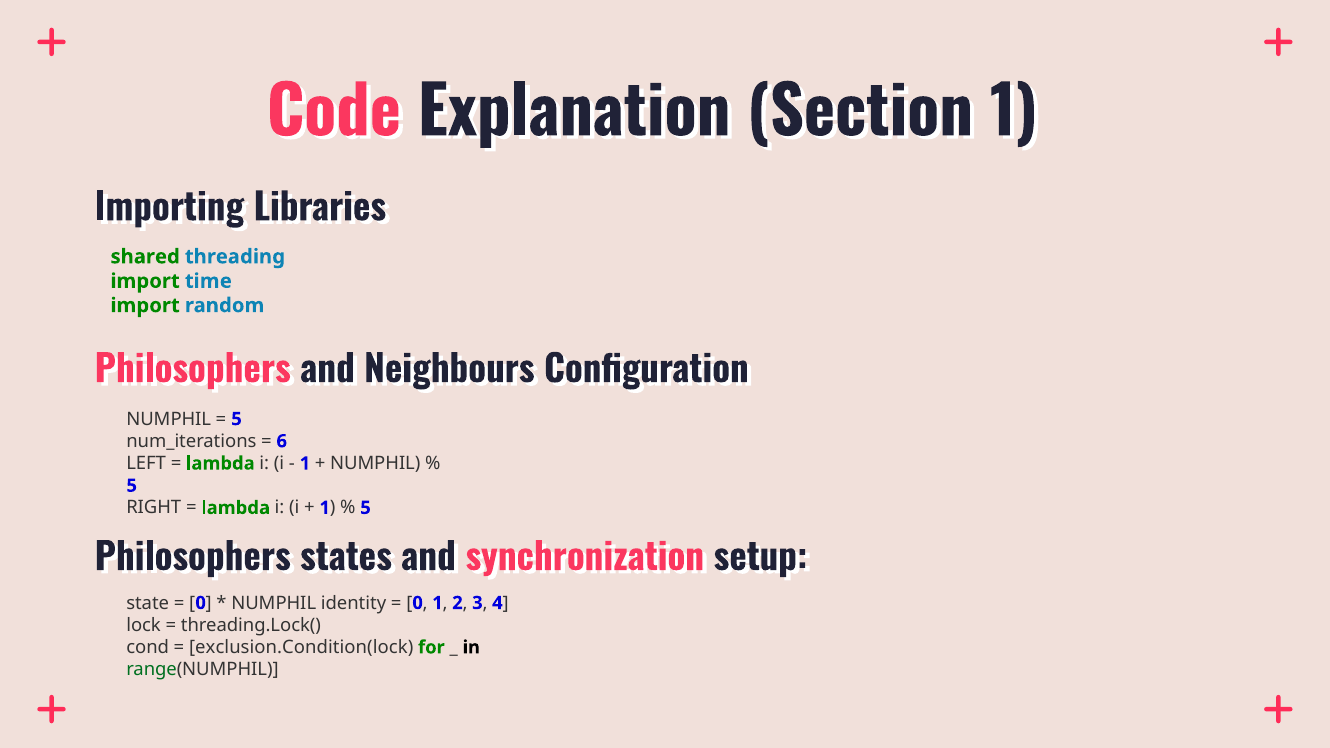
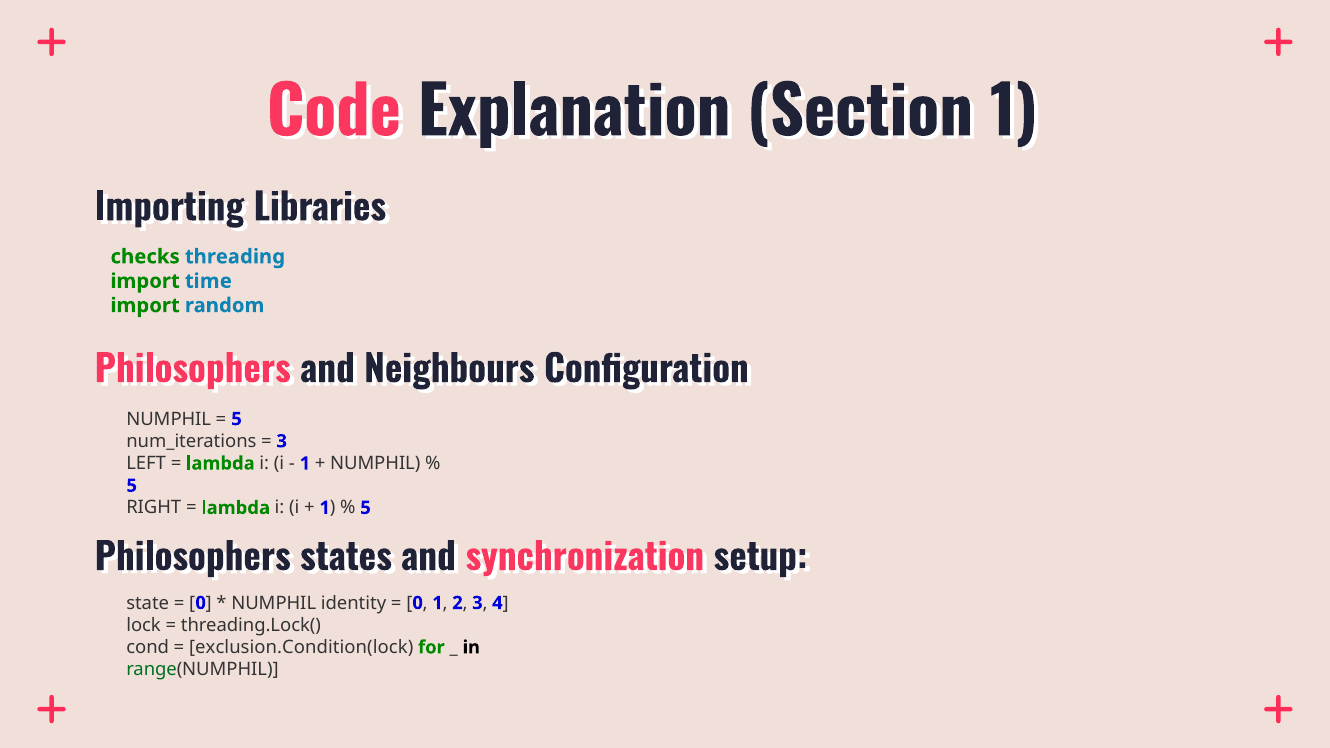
shared: shared -> checks
6 at (282, 441): 6 -> 3
